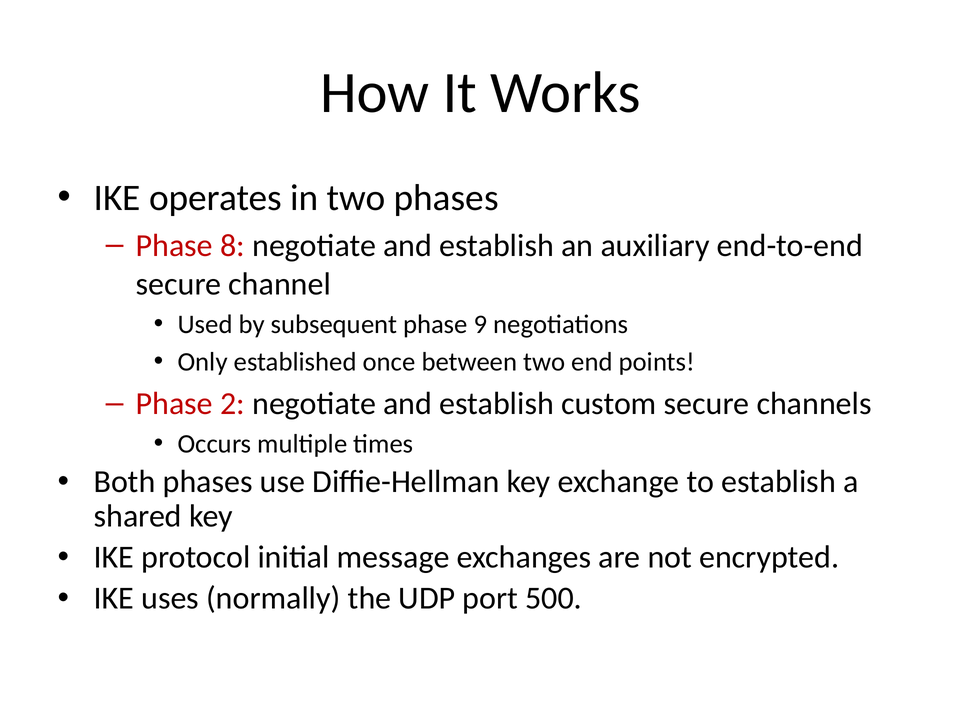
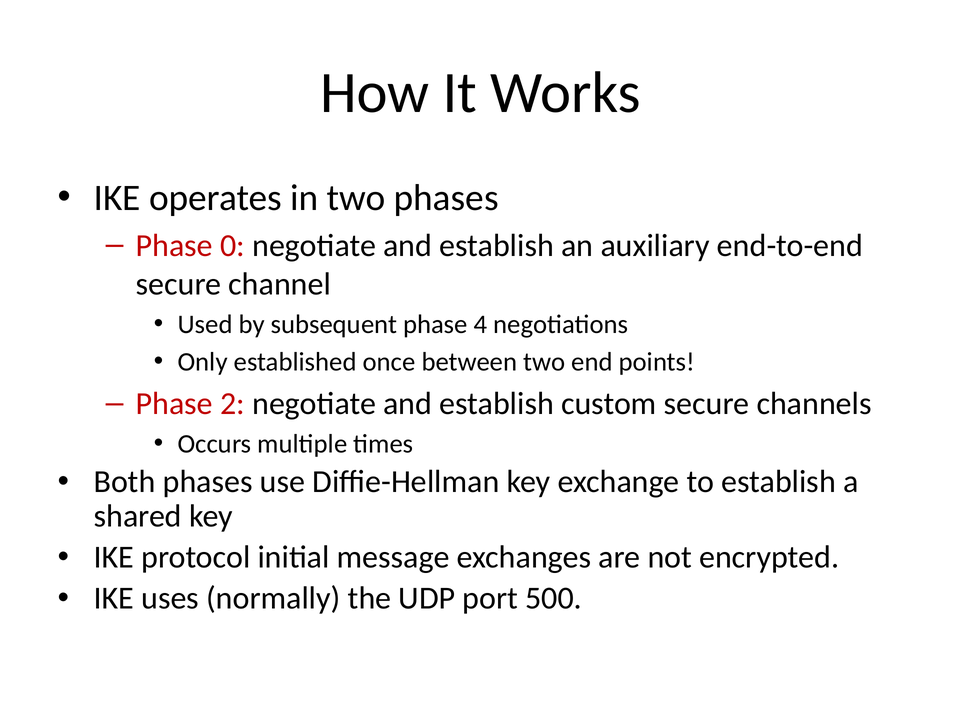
8: 8 -> 0
9: 9 -> 4
